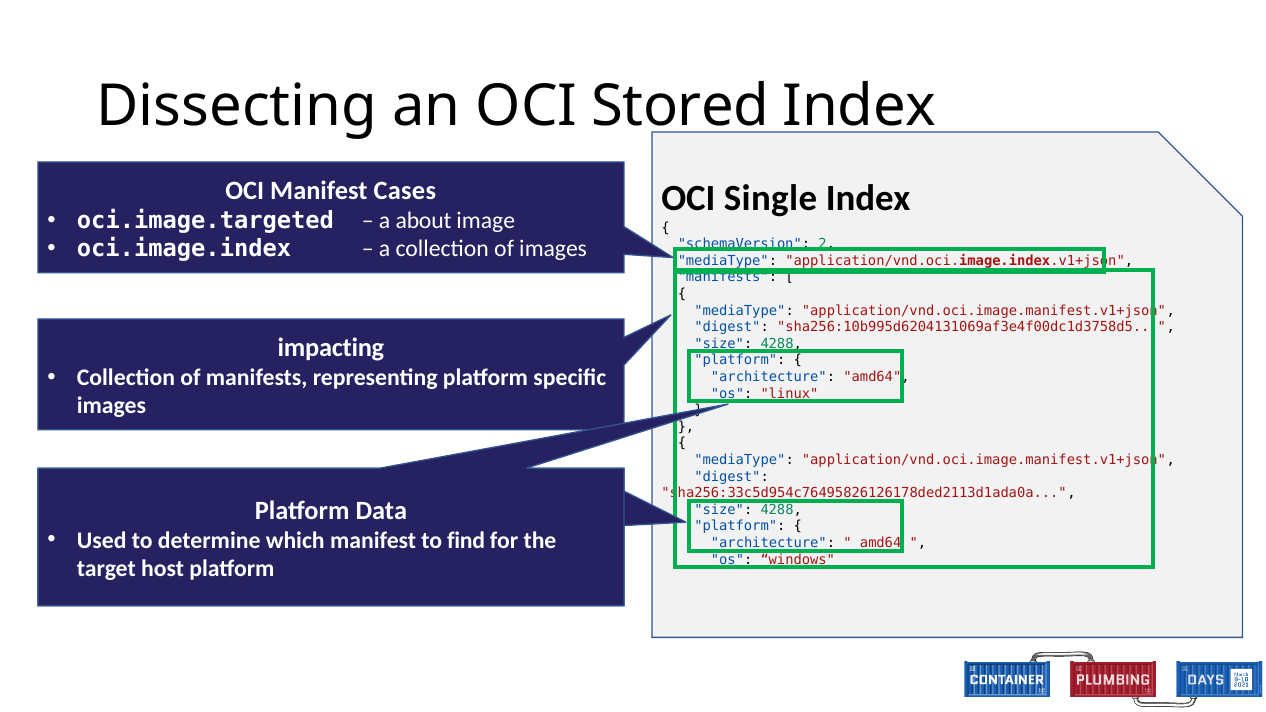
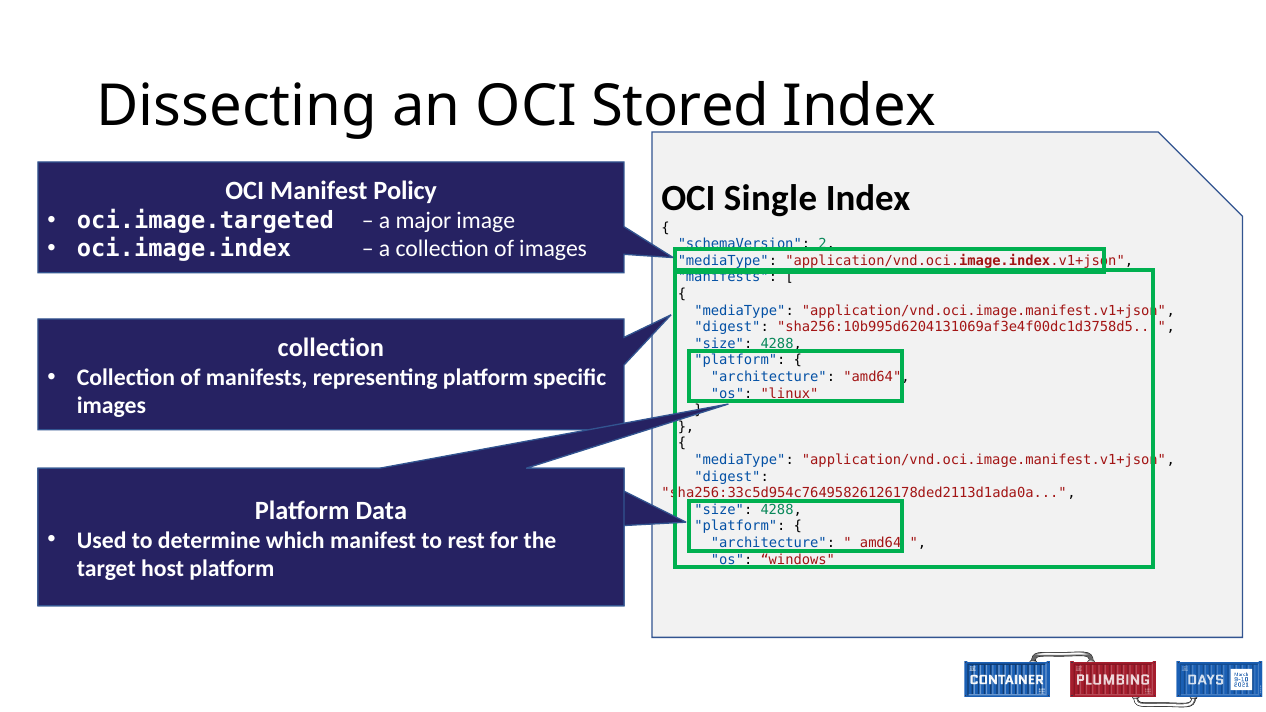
Cases: Cases -> Policy
about: about -> major
impacting at (331, 348): impacting -> collection
find: find -> rest
